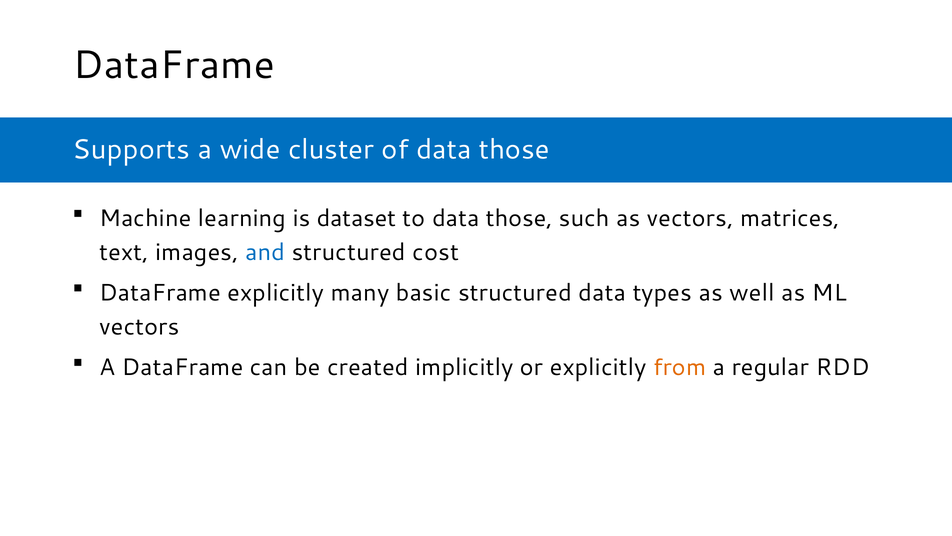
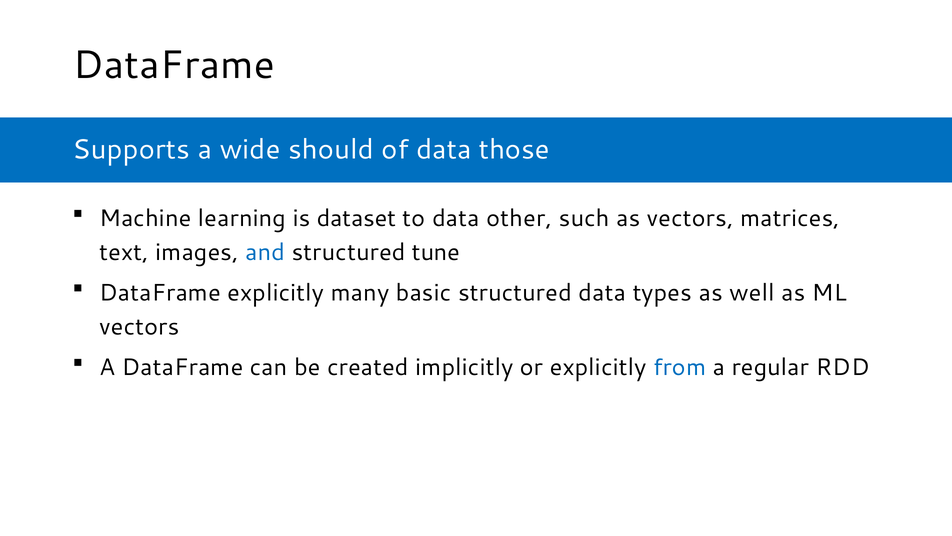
cluster: cluster -> should
to data those: those -> other
cost: cost -> tune
from colour: orange -> blue
